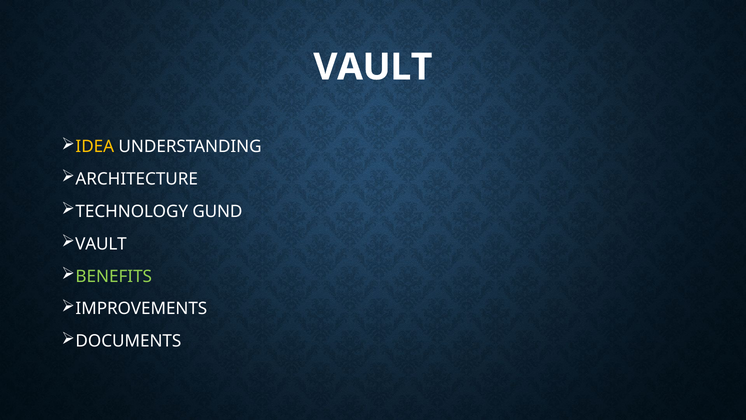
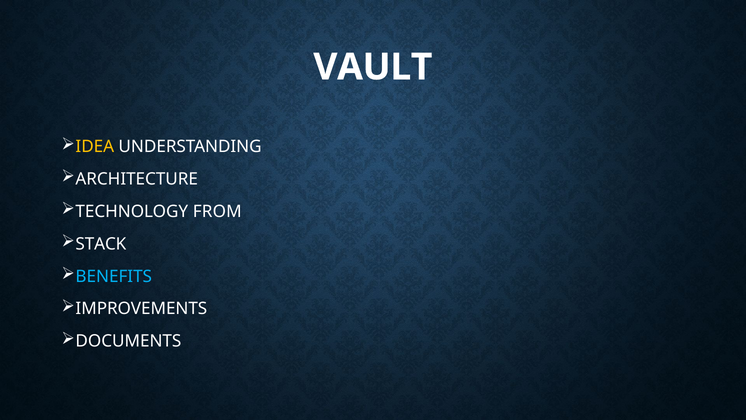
GUND: GUND -> FROM
VAULT at (101, 244): VAULT -> STACK
BENEFITS colour: light green -> light blue
